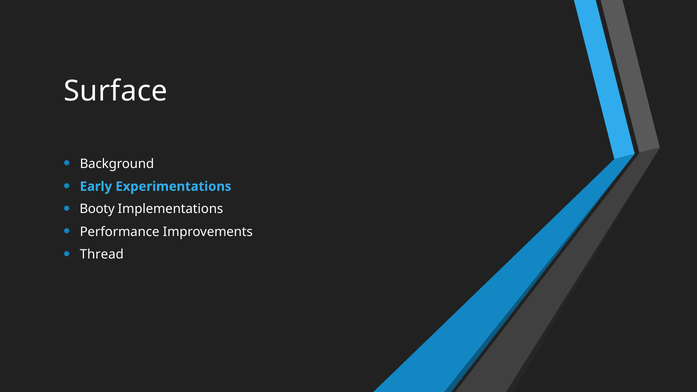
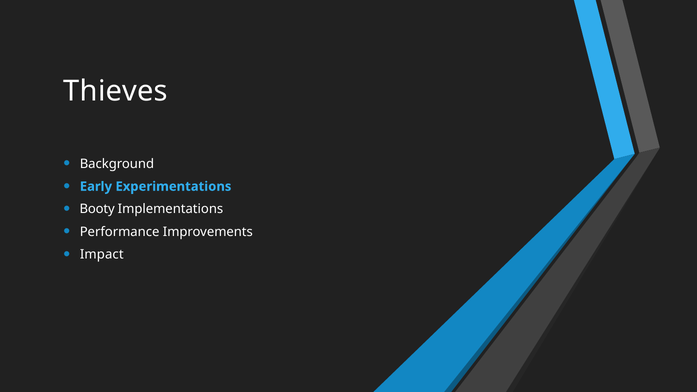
Surface: Surface -> Thieves
Thread: Thread -> Impact
